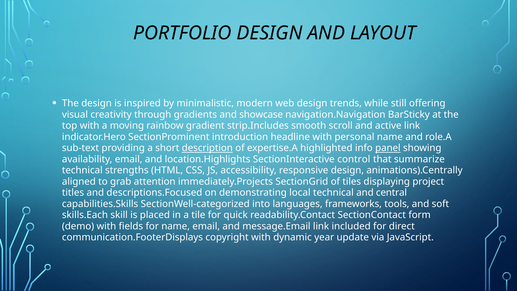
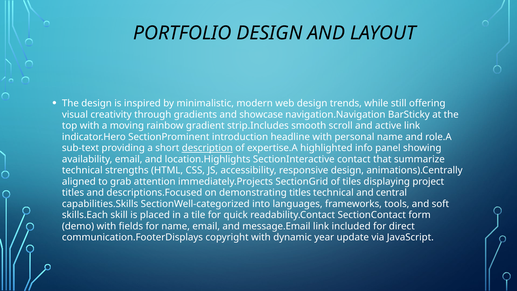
panel underline: present -> none
control: control -> contact
demonstrating local: local -> titles
